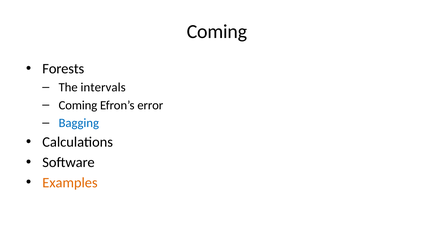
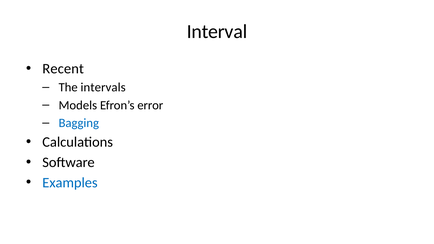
Coming at (217, 31): Coming -> Interval
Forests: Forests -> Recent
Coming at (78, 105): Coming -> Models
Examples colour: orange -> blue
